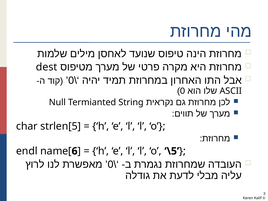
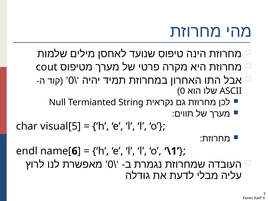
dest: dest -> cout
strlen[5: strlen[5 -> visual[5
\5: \5 -> \1
